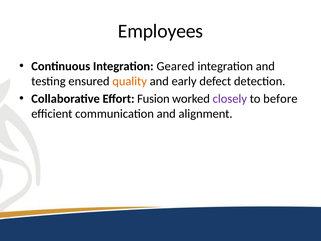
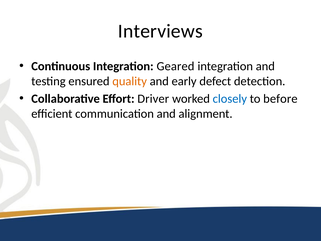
Employees: Employees -> Interviews
Fusion: Fusion -> Driver
closely colour: purple -> blue
